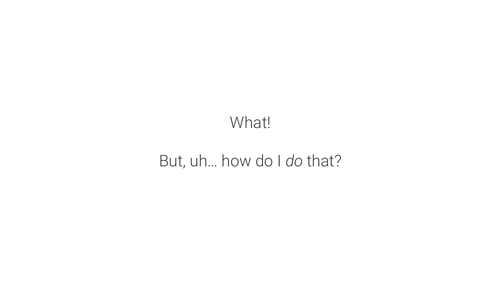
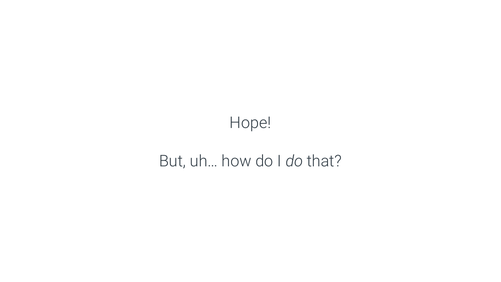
What: What -> Hope
